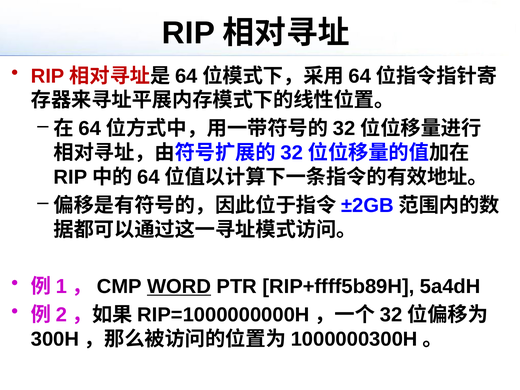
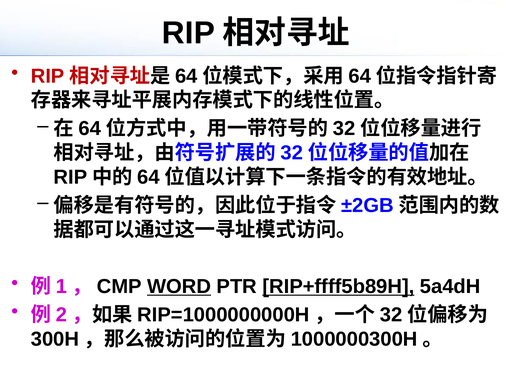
RIP+ffff5b89H underline: none -> present
